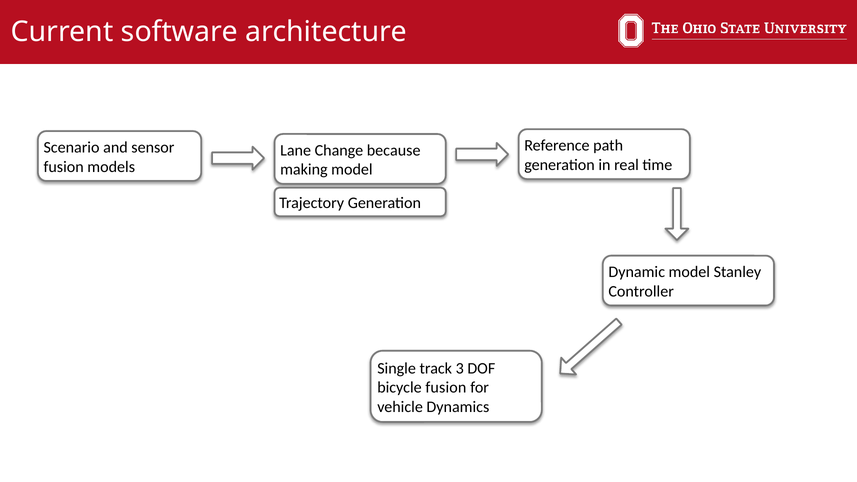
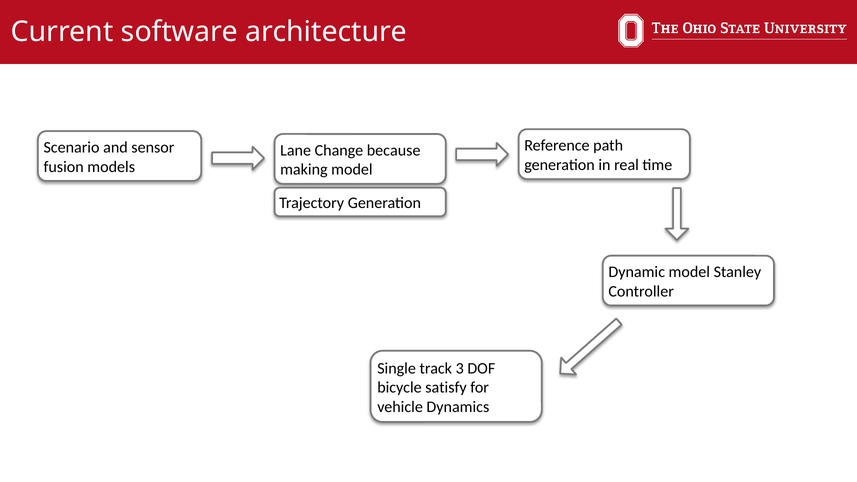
bicycle fusion: fusion -> satisfy
